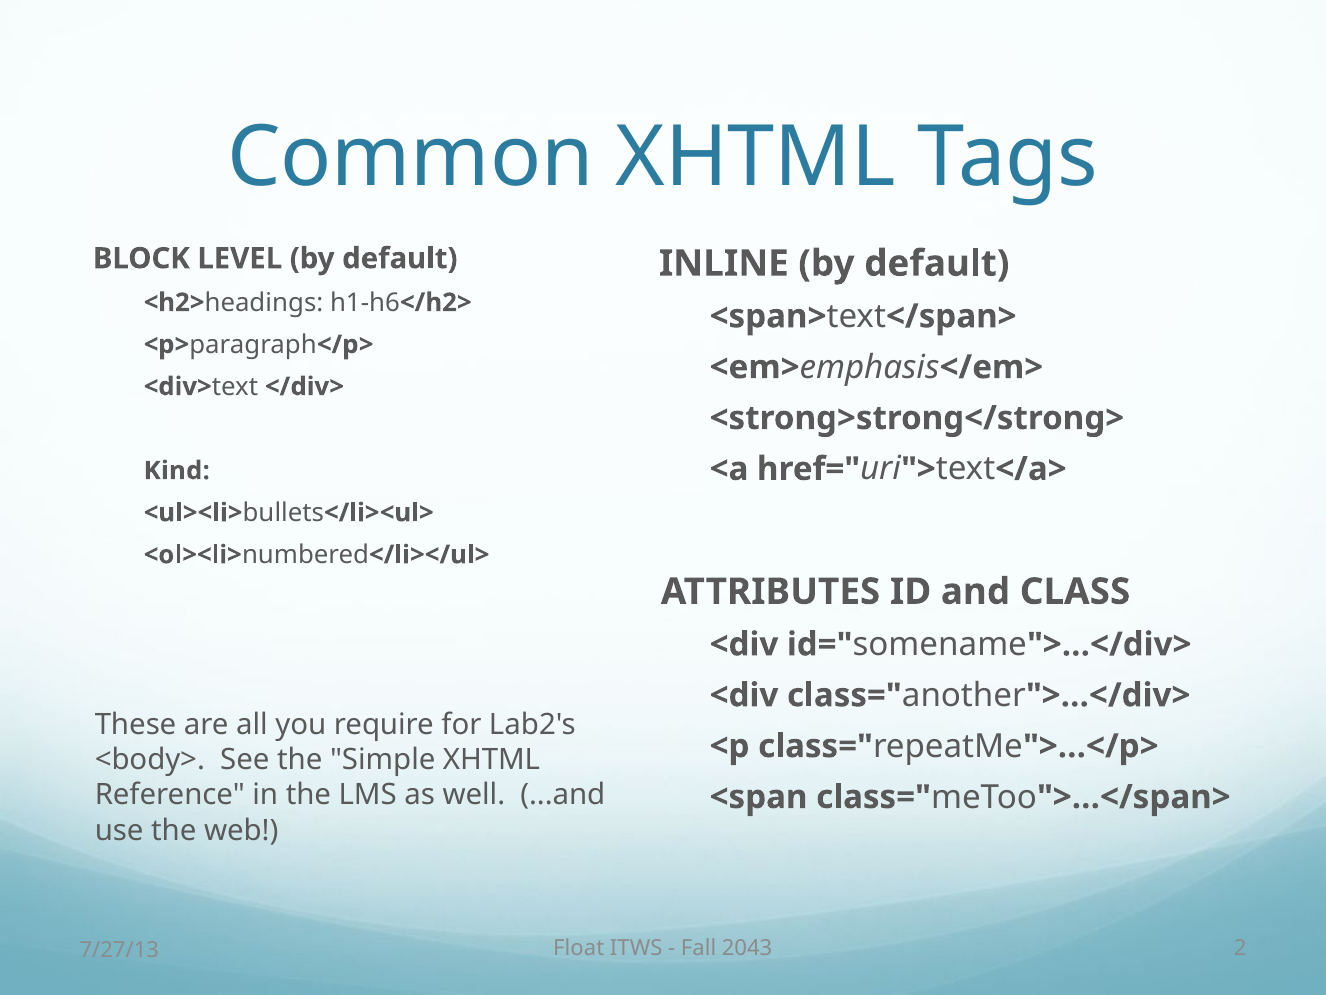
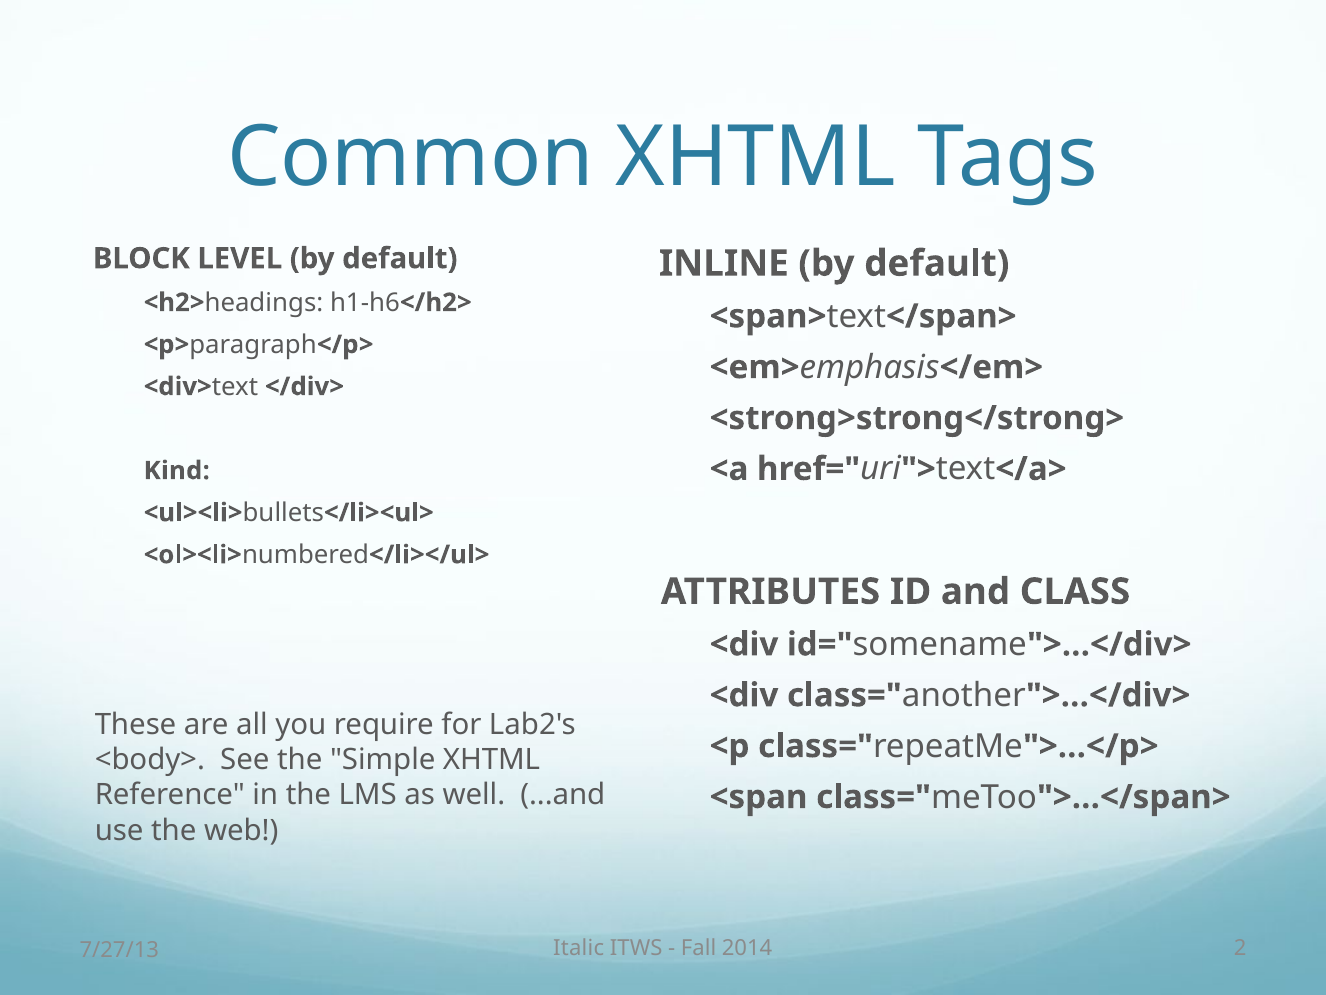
Float: Float -> Italic
2043: 2043 -> 2014
